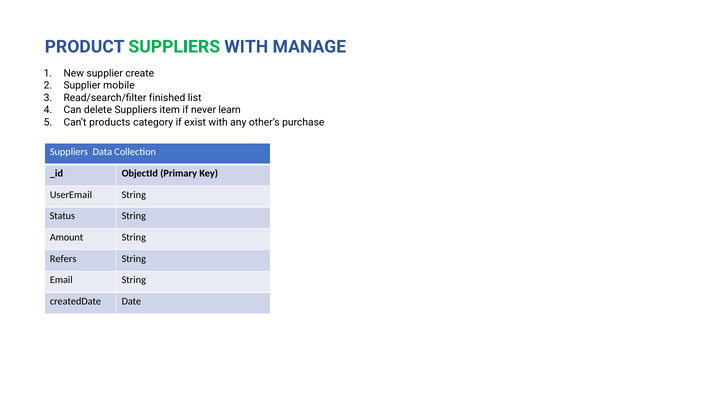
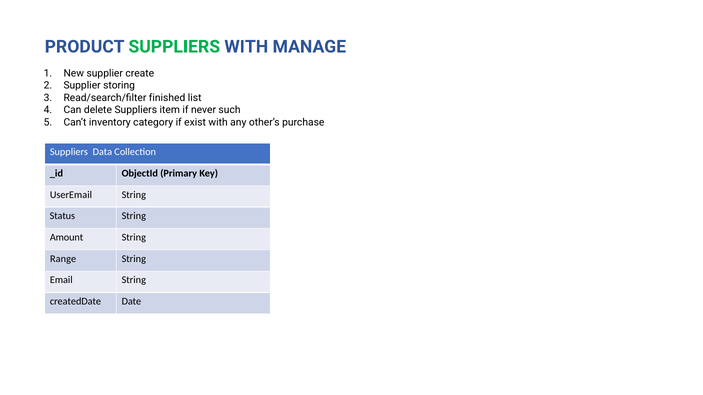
mobile: mobile -> storing
learn: learn -> such
products: products -> inventory
Refers: Refers -> Range
